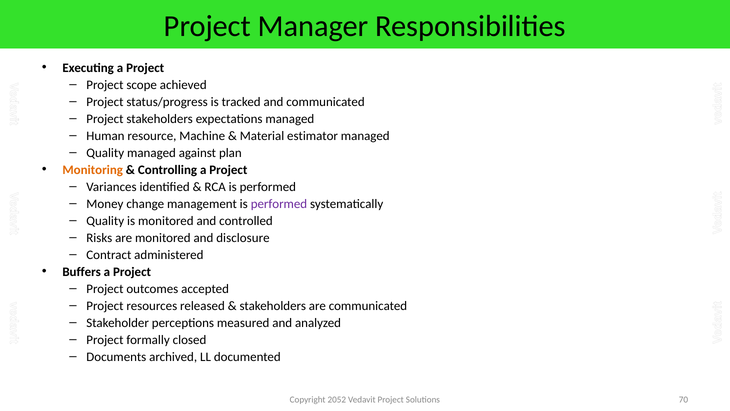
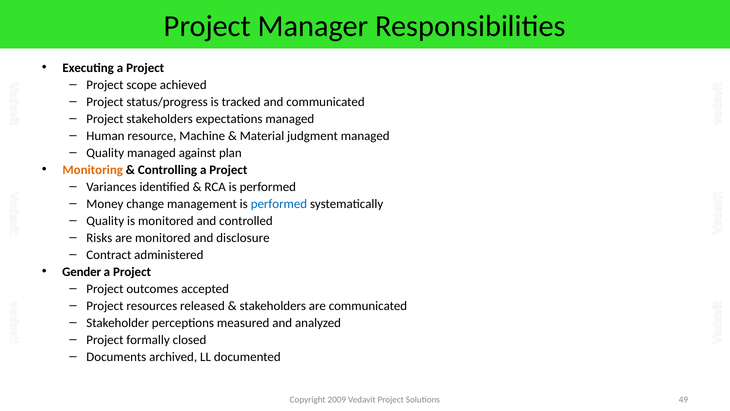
estimator: estimator -> judgment
performed at (279, 204) colour: purple -> blue
Buffers: Buffers -> Gender
2052: 2052 -> 2009
70: 70 -> 49
